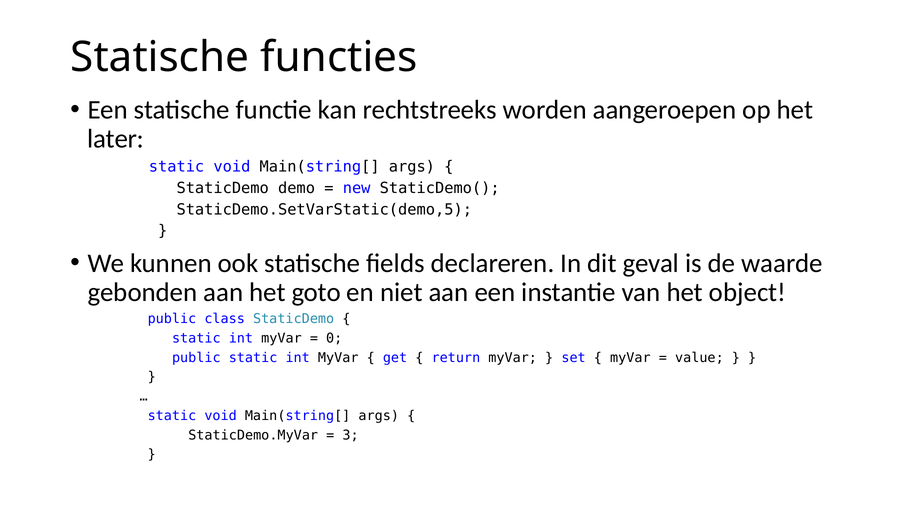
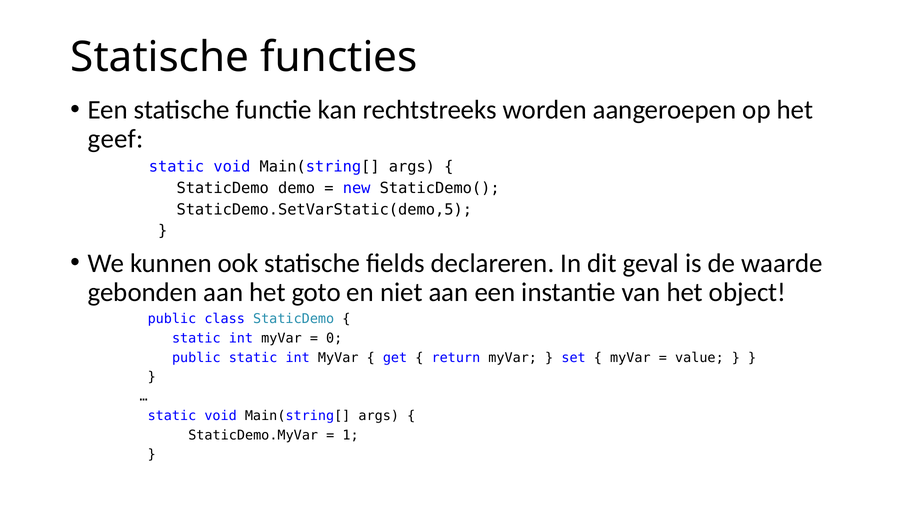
later: later -> geef
3: 3 -> 1
